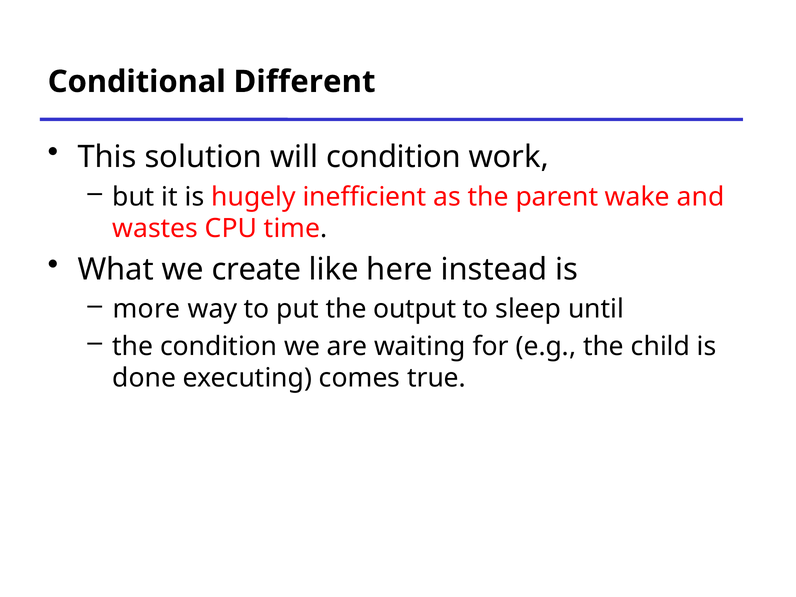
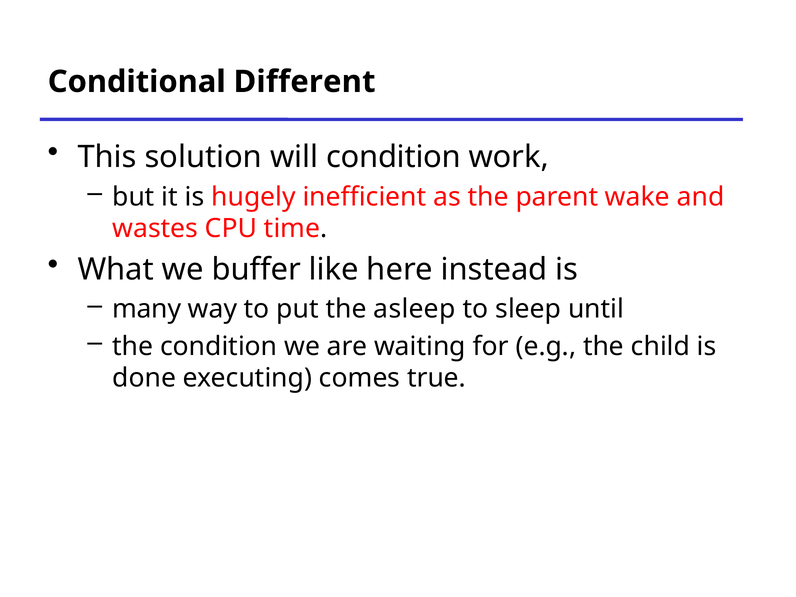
create: create -> buffer
more: more -> many
output: output -> asleep
